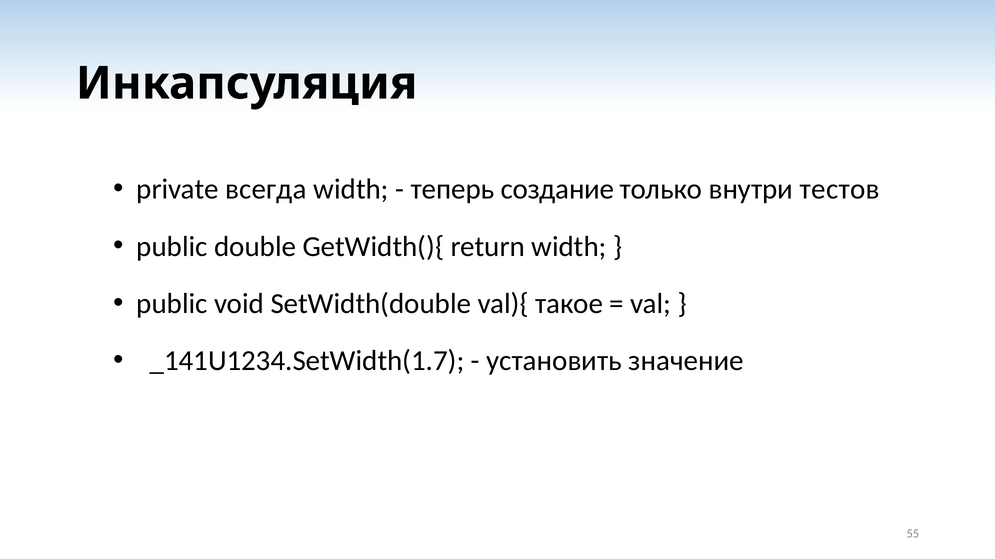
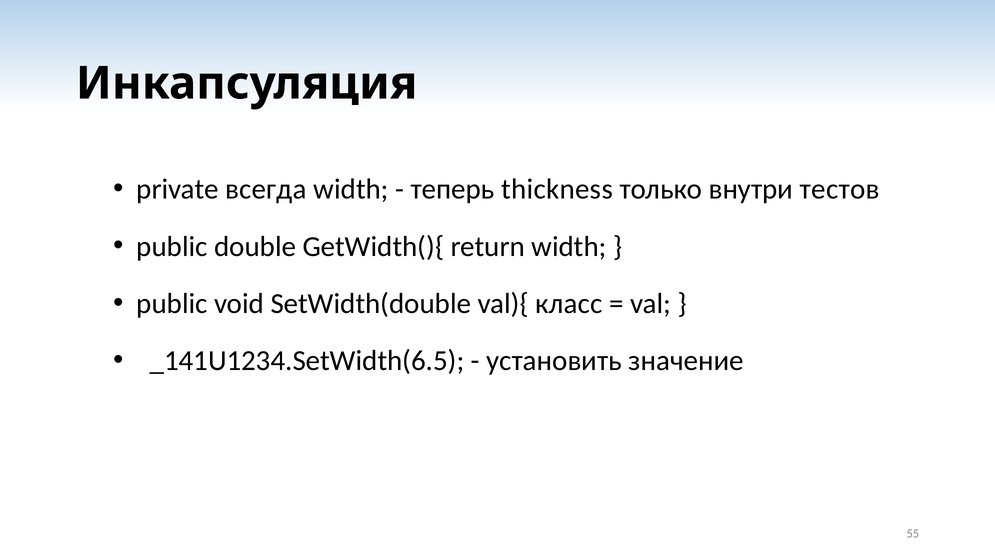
создание: создание -> thickness
такое: такое -> класс
_141U1234.SetWidth(1.7: _141U1234.SetWidth(1.7 -> _141U1234.SetWidth(6.5
